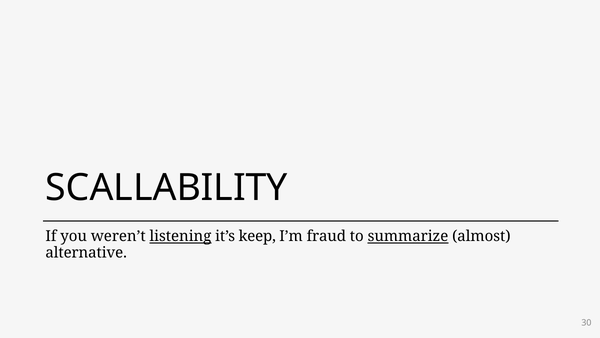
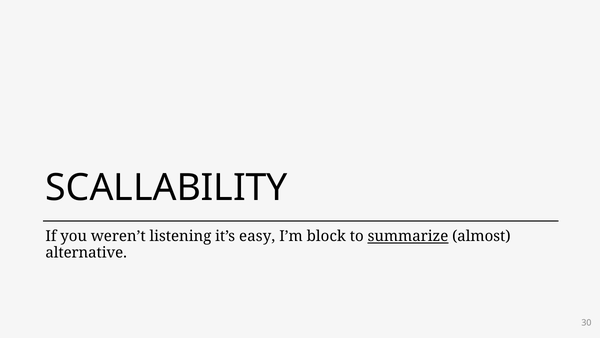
listening underline: present -> none
keep: keep -> easy
fraud: fraud -> block
